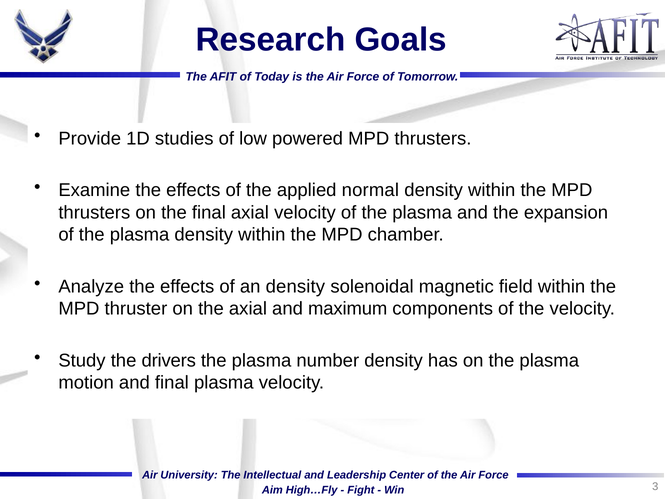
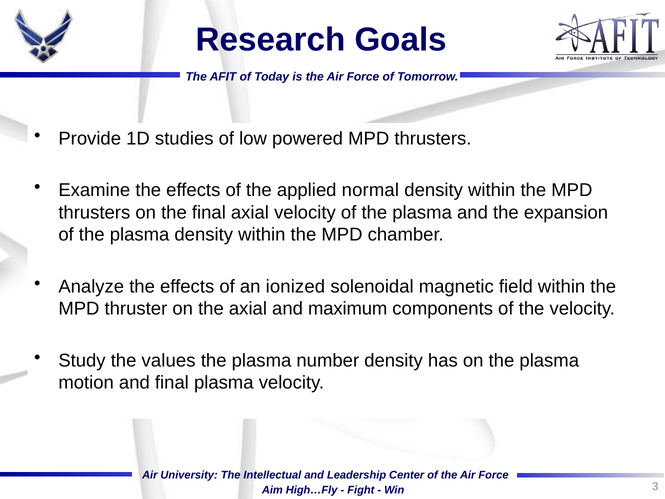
an density: density -> ionized
drivers: drivers -> values
